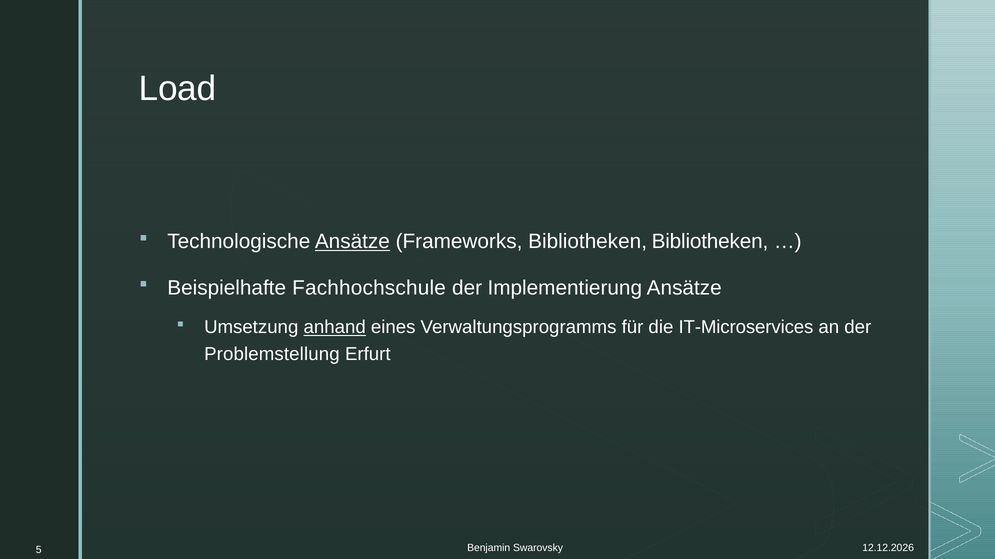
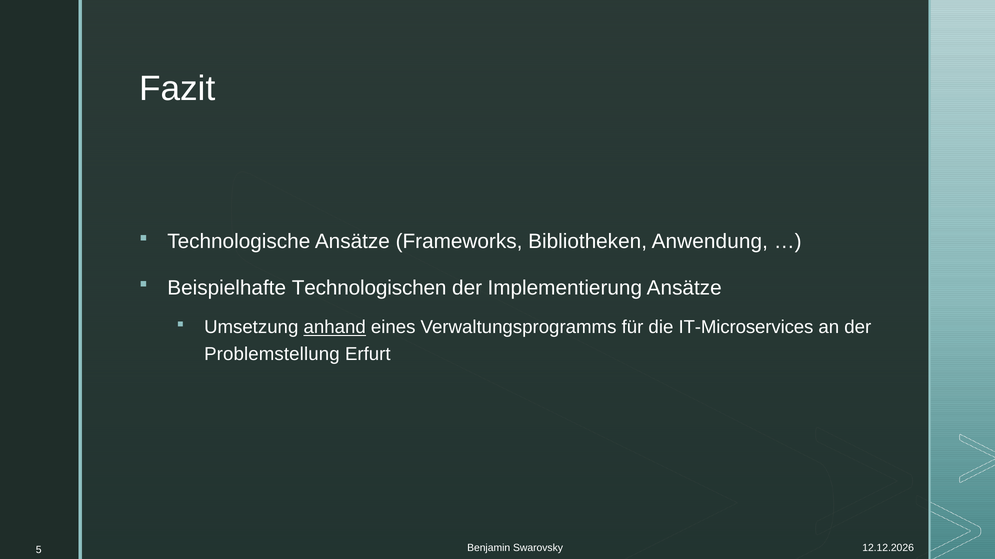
Load: Load -> Fazit
Ansätze at (352, 242) underline: present -> none
Bibliotheken Bibliotheken: Bibliotheken -> Anwendung
Fachhochschule: Fachhochschule -> Technologischen
